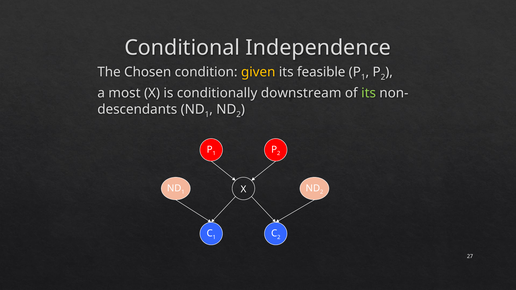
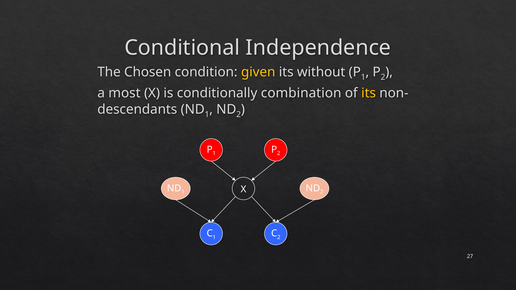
feasible: feasible -> without
downstream: downstream -> combination
its at (369, 93) colour: light green -> yellow
